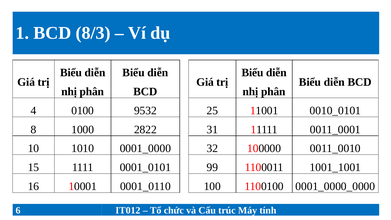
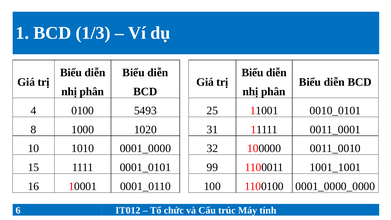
8/3: 8/3 -> 1/3
9532: 9532 -> 5493
2822: 2822 -> 1020
